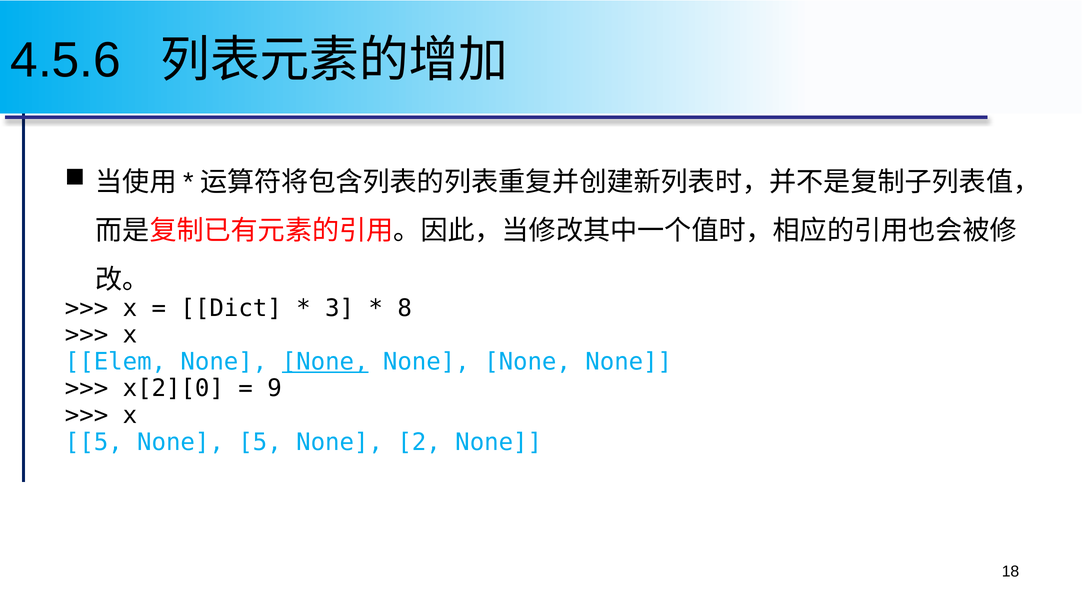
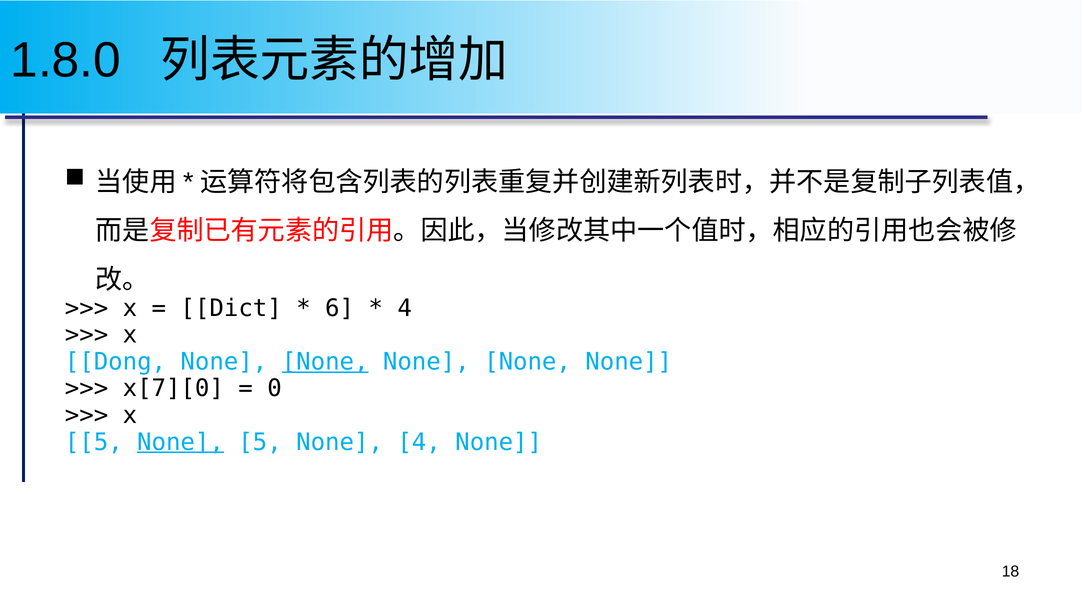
4.5.6: 4.5.6 -> 1.8.0
3: 3 -> 6
8 at (405, 308): 8 -> 4
Elem: Elem -> Dong
x[2][0: x[2][0 -> x[7][0
9: 9 -> 0
None at (181, 442) underline: none -> present
None 2: 2 -> 4
